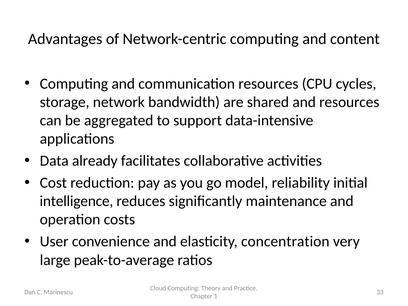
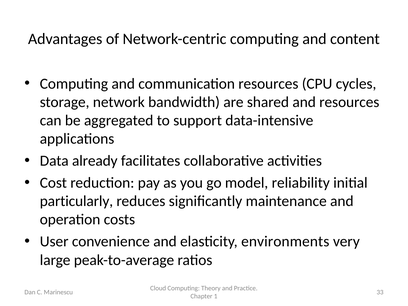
intelligence: intelligence -> particularly
concentration: concentration -> environments
